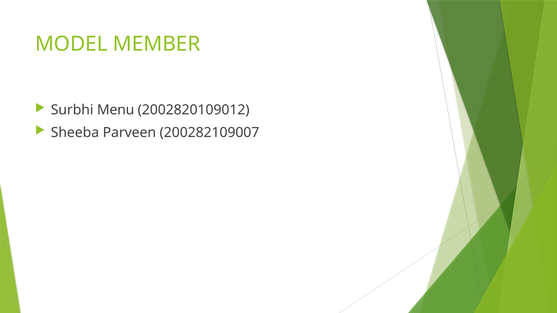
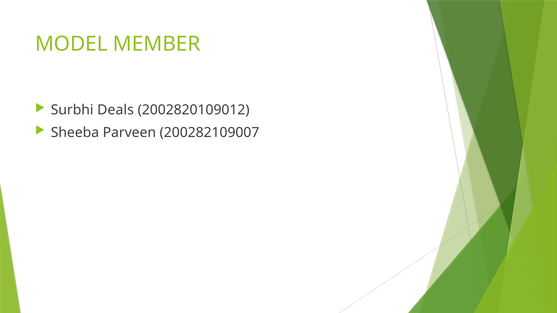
Menu: Menu -> Deals
